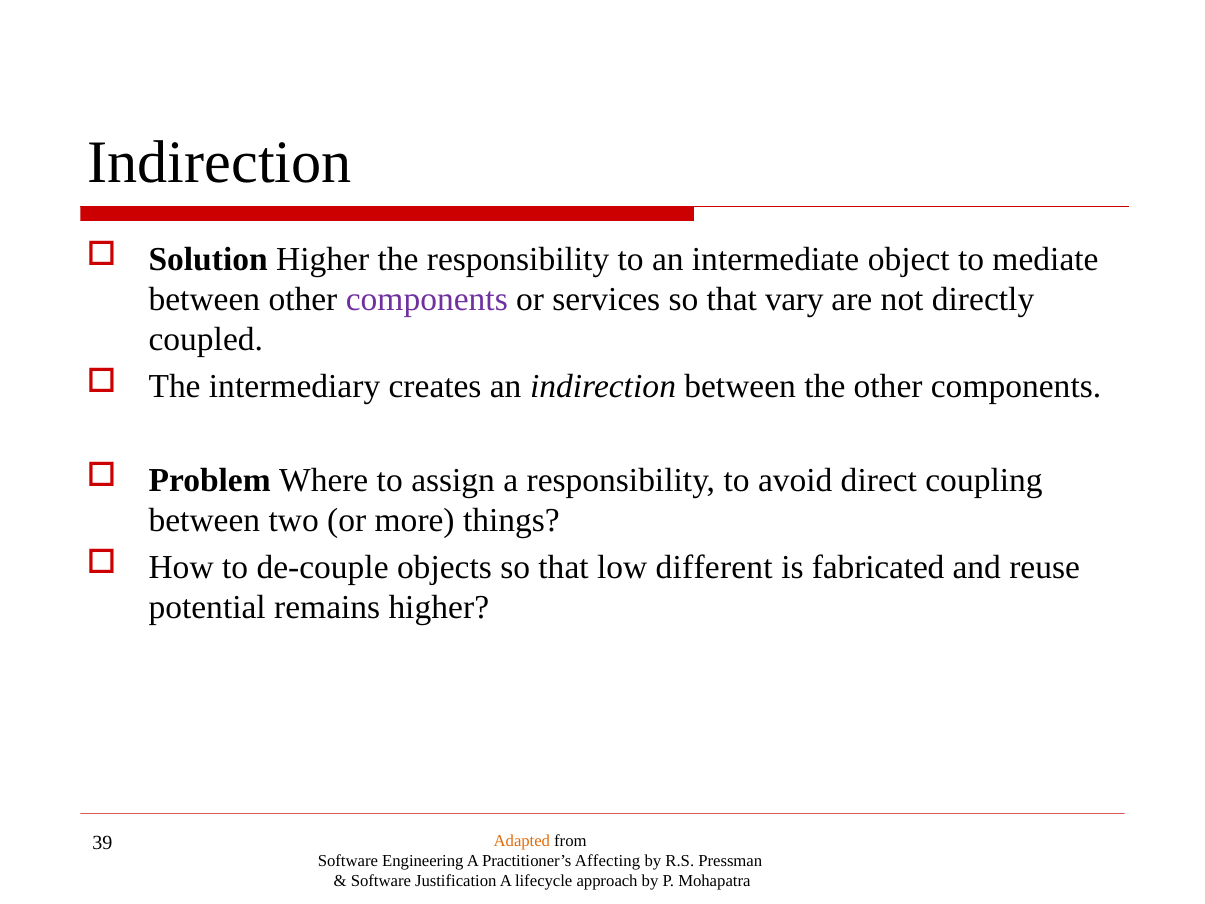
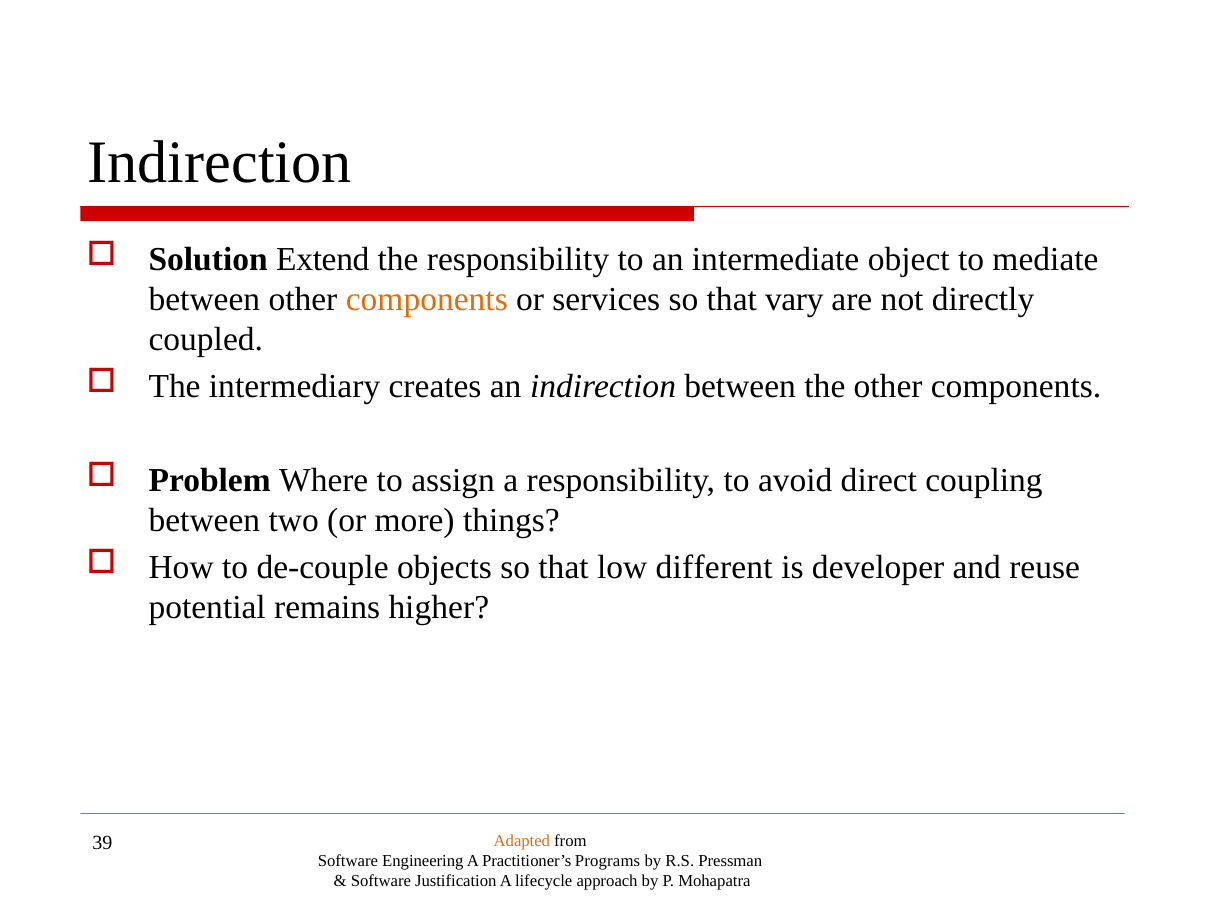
Solution Higher: Higher -> Extend
components at (427, 300) colour: purple -> orange
fabricated: fabricated -> developer
Affecting: Affecting -> Programs
